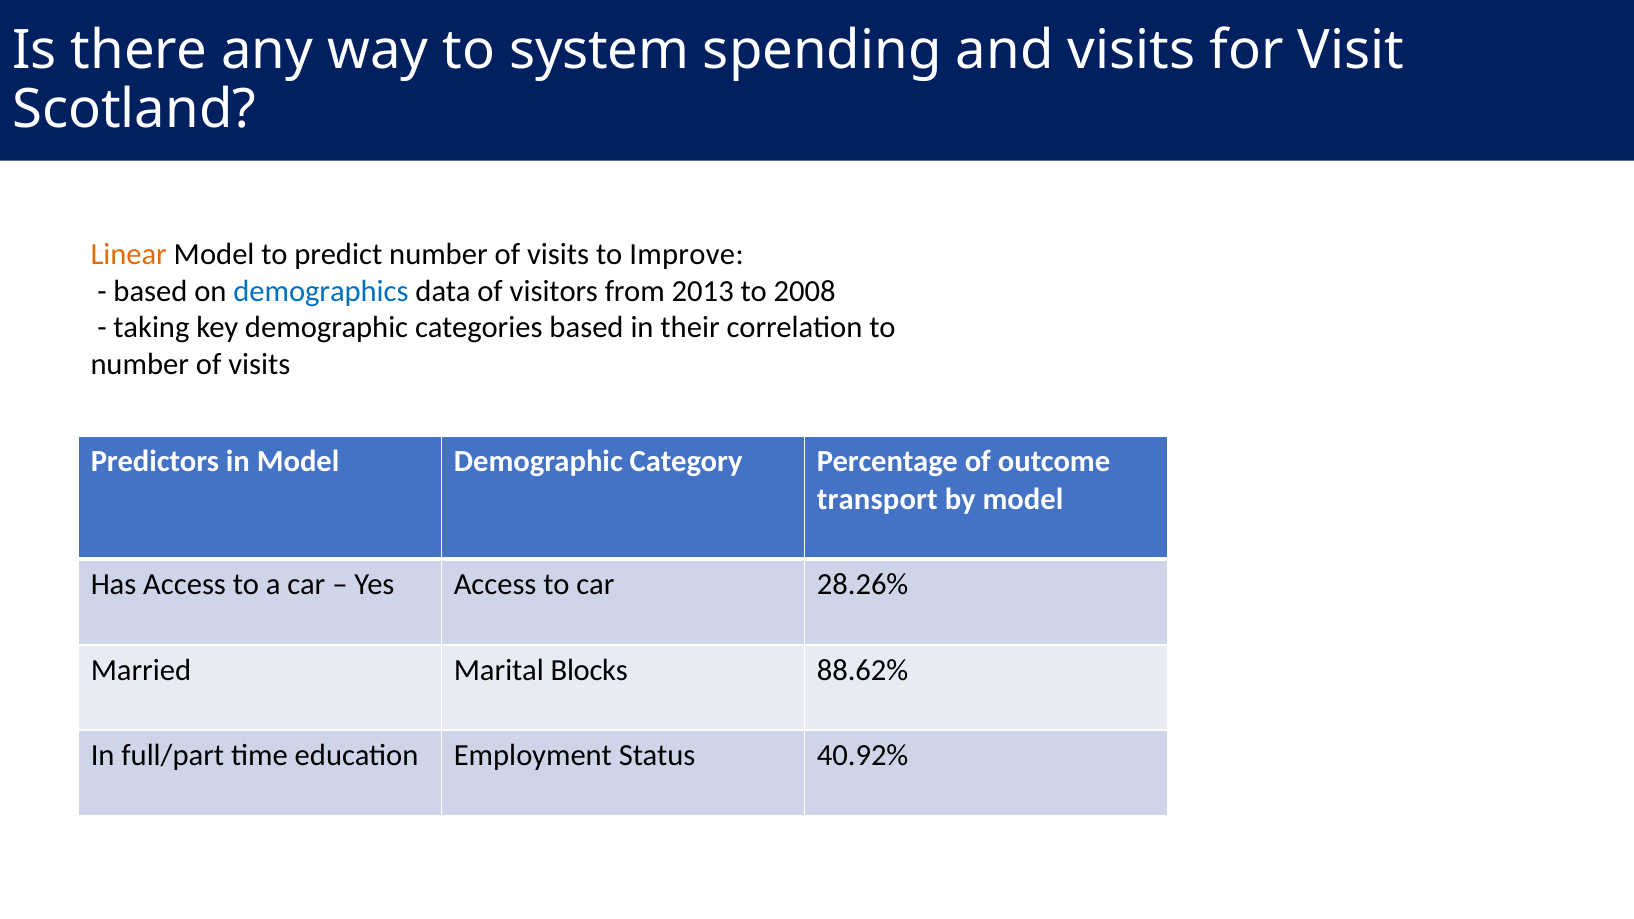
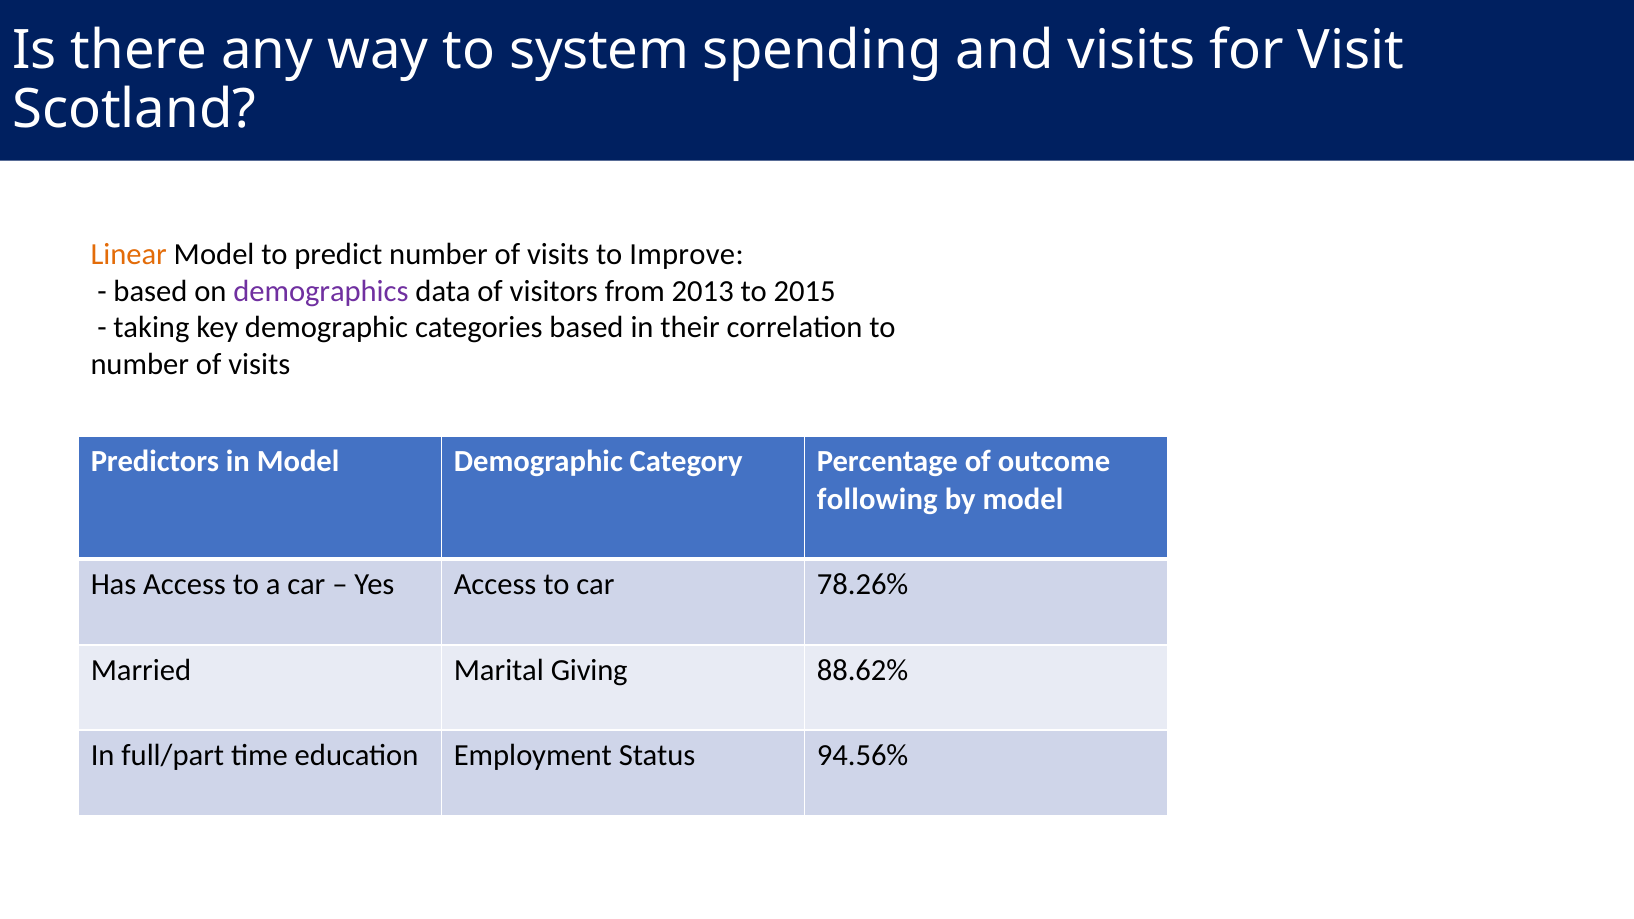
demographics colour: blue -> purple
2008: 2008 -> 2015
transport: transport -> following
28.26%: 28.26% -> 78.26%
Blocks: Blocks -> Giving
40.92%: 40.92% -> 94.56%
